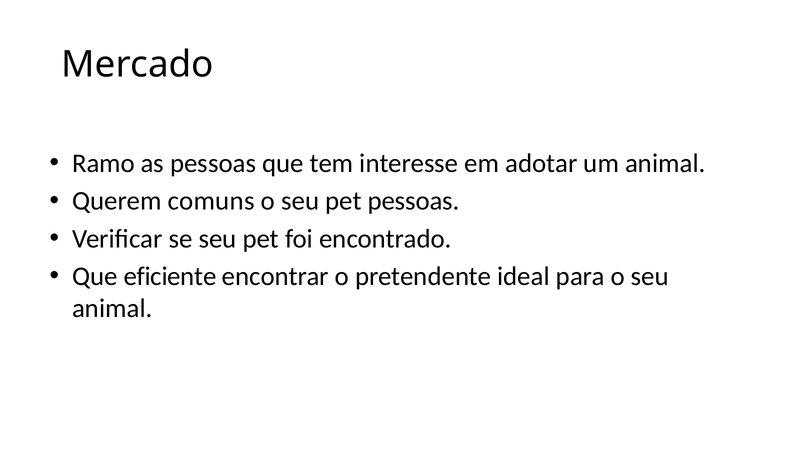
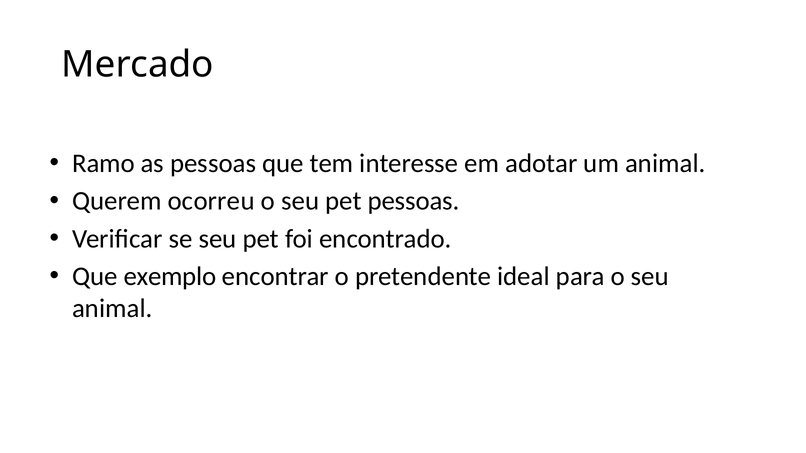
comuns: comuns -> ocorreu
eficiente: eficiente -> exemplo
